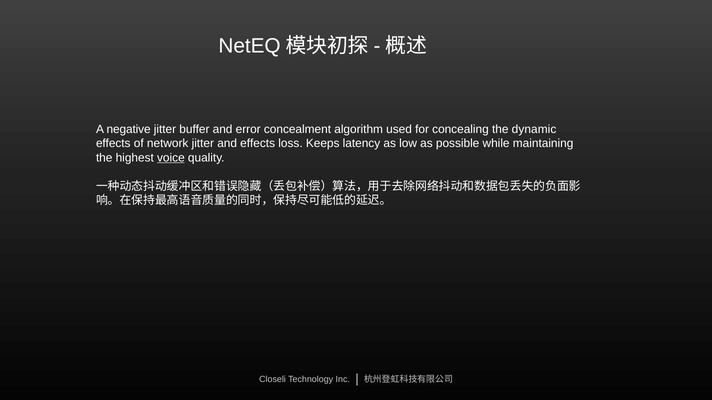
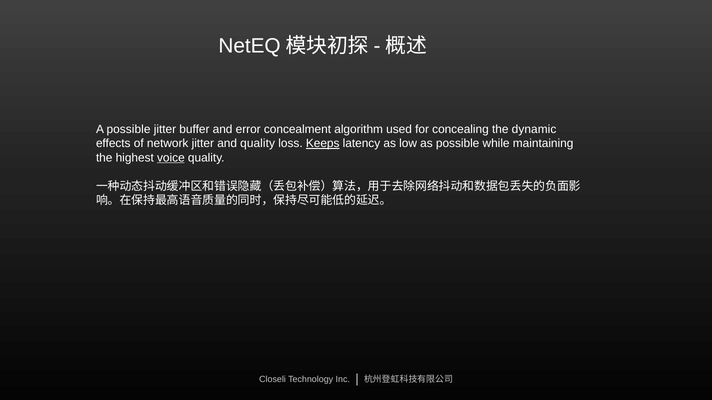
A negative: negative -> possible
and effects: effects -> quality
Keeps underline: none -> present
